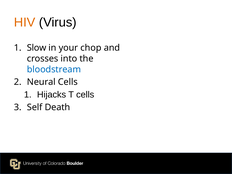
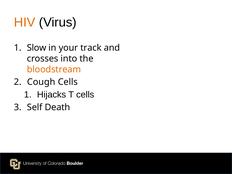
chop: chop -> track
bloodstream colour: blue -> orange
Neural: Neural -> Cough
